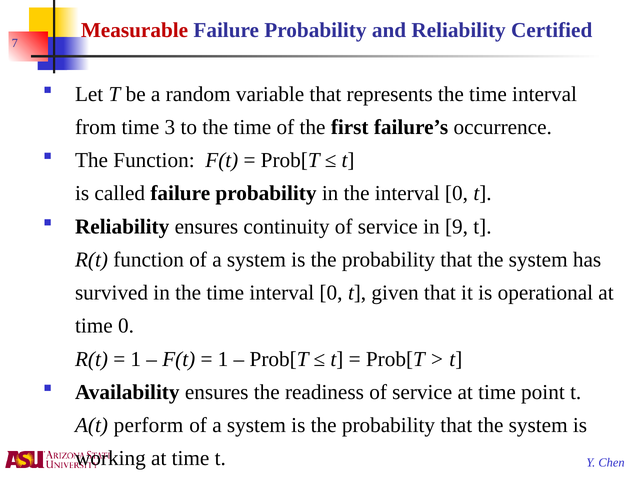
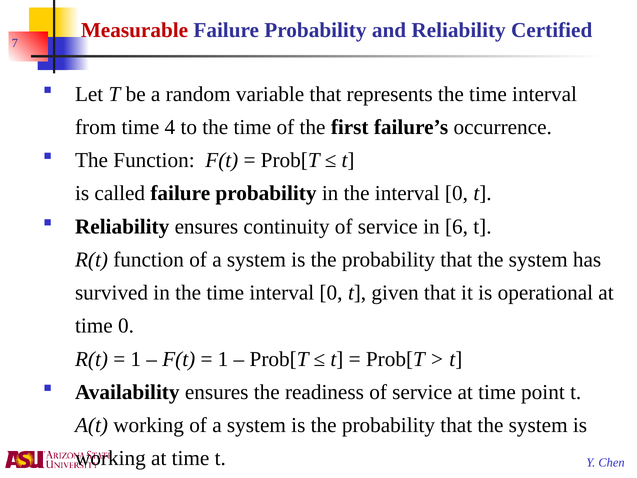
3: 3 -> 4
9: 9 -> 6
A(t perform: perform -> working
